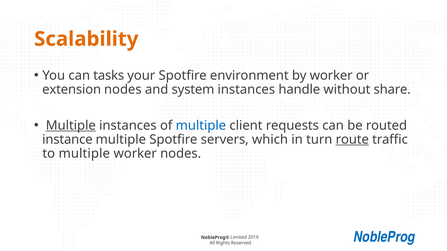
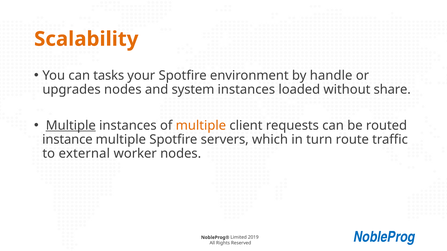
by worker: worker -> handle
extension: extension -> upgrades
handle: handle -> loaded
multiple at (201, 126) colour: blue -> orange
route underline: present -> none
to multiple: multiple -> external
